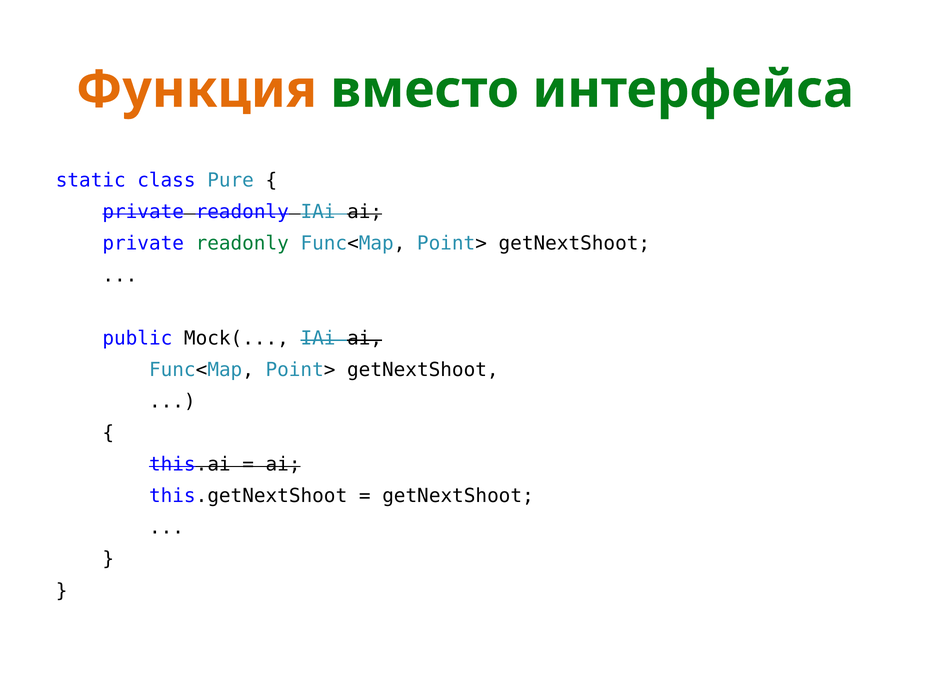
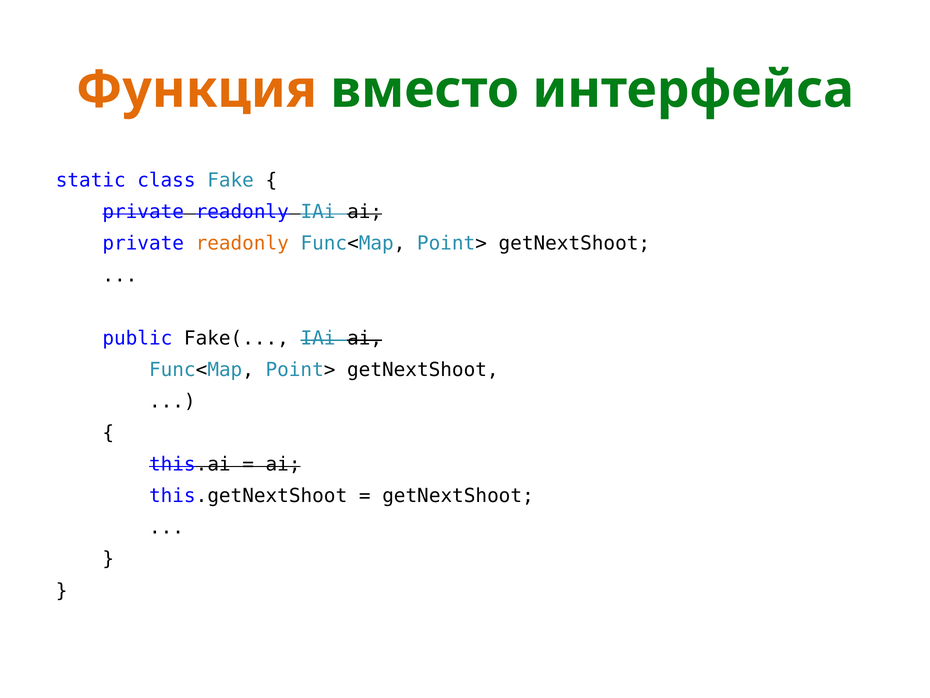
Pure: Pure -> Fake
readonly at (242, 243) colour: green -> orange
Mock(: Mock( -> Fake(
